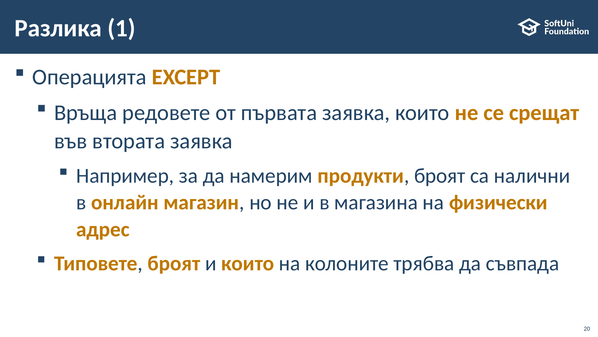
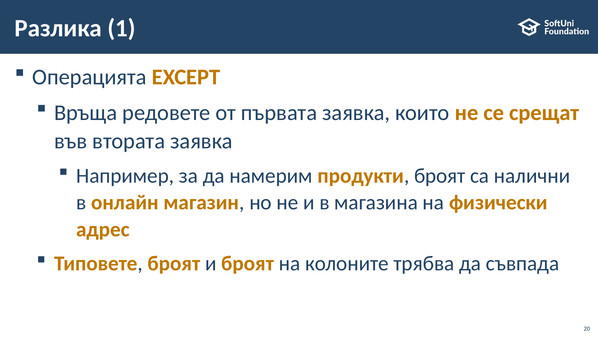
и които: които -> броят
